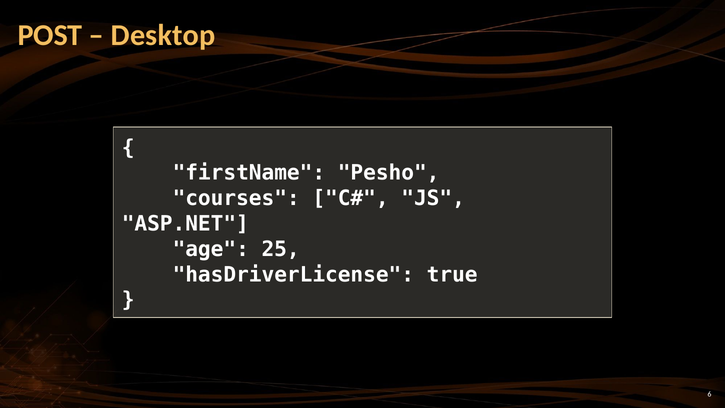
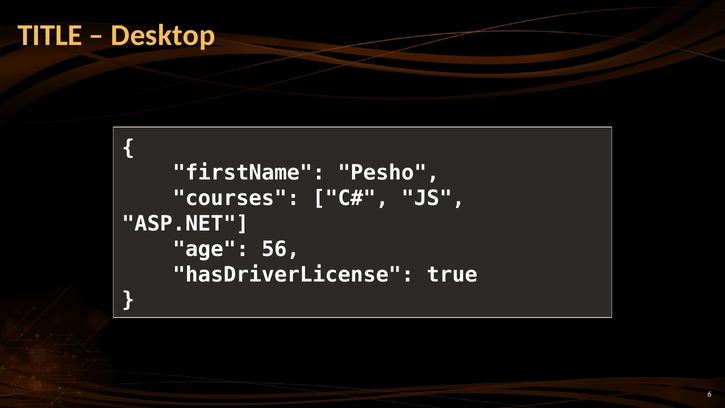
POST: POST -> TITLE
25: 25 -> 56
